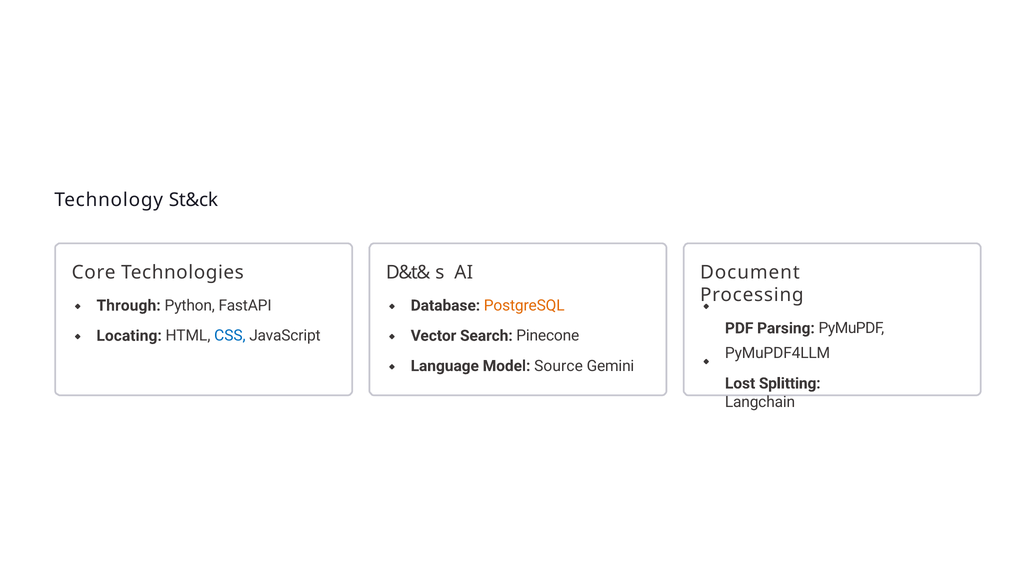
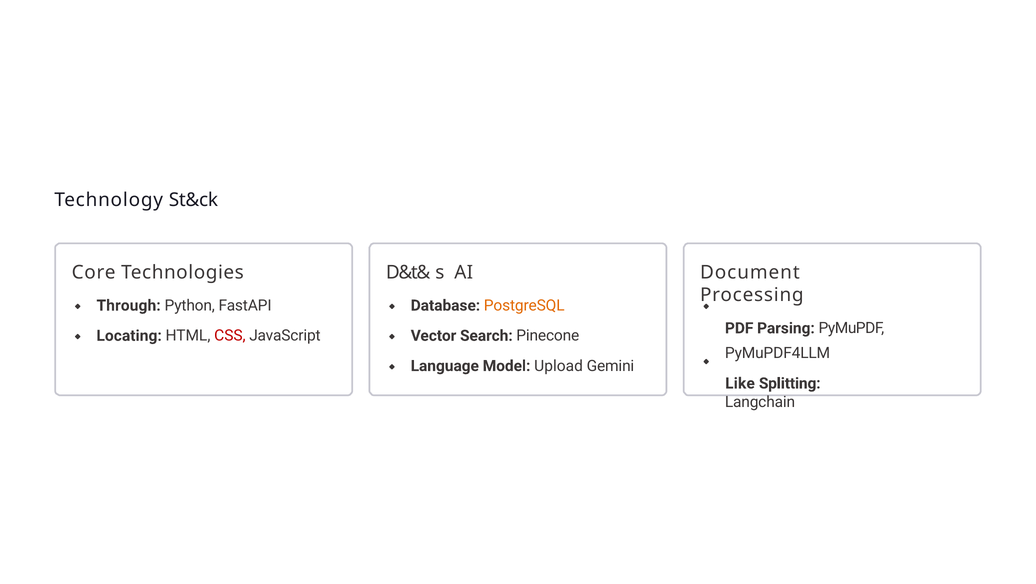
CSS colour: blue -> red
Source: Source -> Upload
Lost: Lost -> Like
